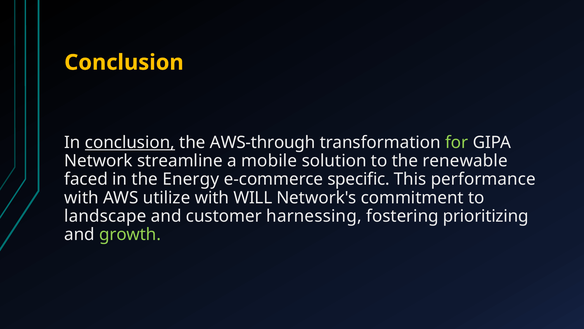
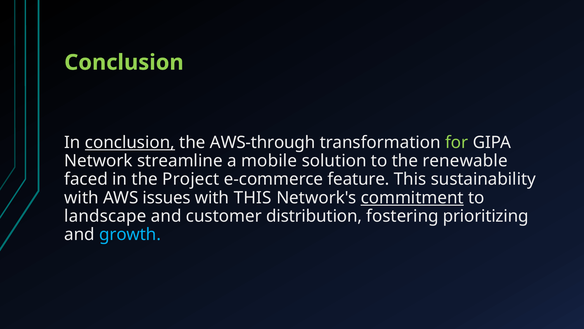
Conclusion at (124, 62) colour: yellow -> light green
Energy: Energy -> Project
specific: specific -> feature
performance: performance -> sustainability
utilize: utilize -> issues
with WILL: WILL -> THIS
commitment underline: none -> present
harnessing: harnessing -> distribution
growth colour: light green -> light blue
